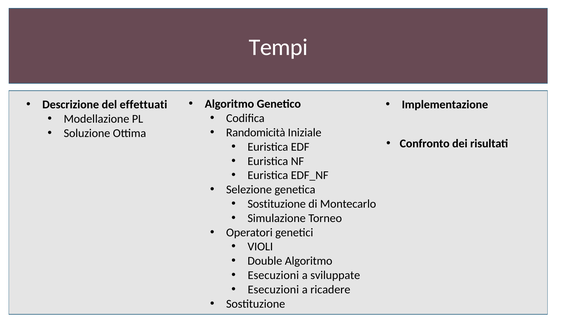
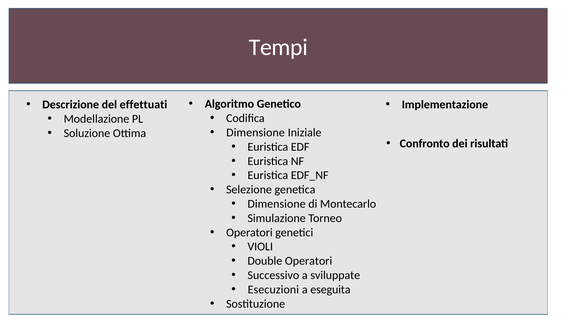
Randomicità at (256, 132): Randomicità -> Dimensione
Sostituzione at (277, 204): Sostituzione -> Dimensione
Double Algoritmo: Algoritmo -> Operatori
Esecuzioni at (273, 275): Esecuzioni -> Successivo
ricadere: ricadere -> eseguita
